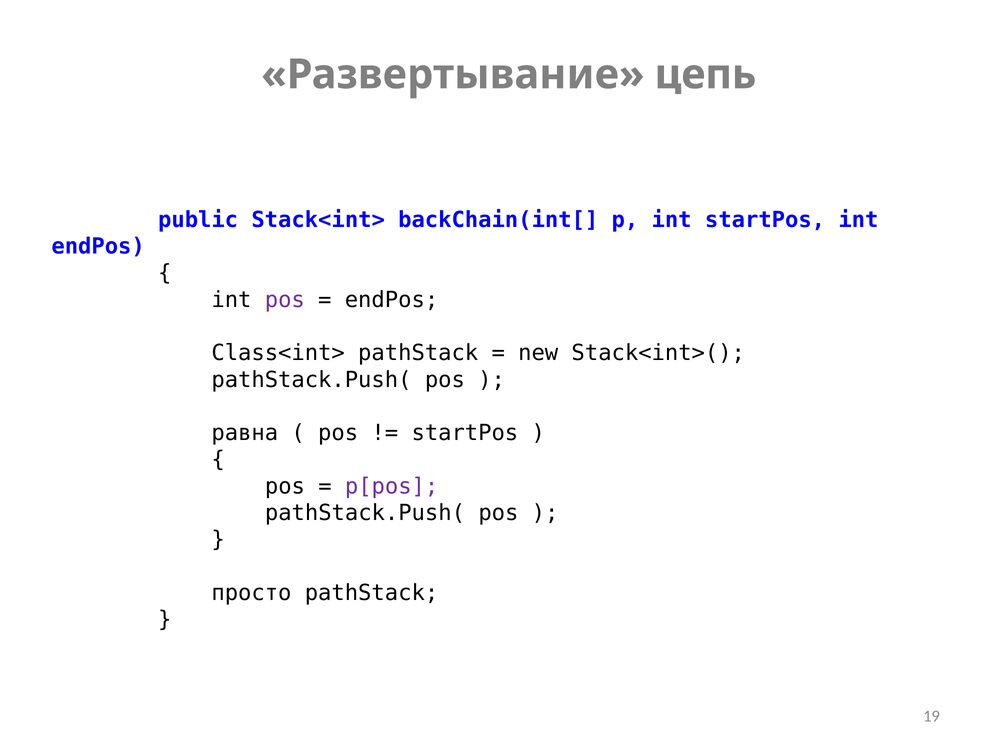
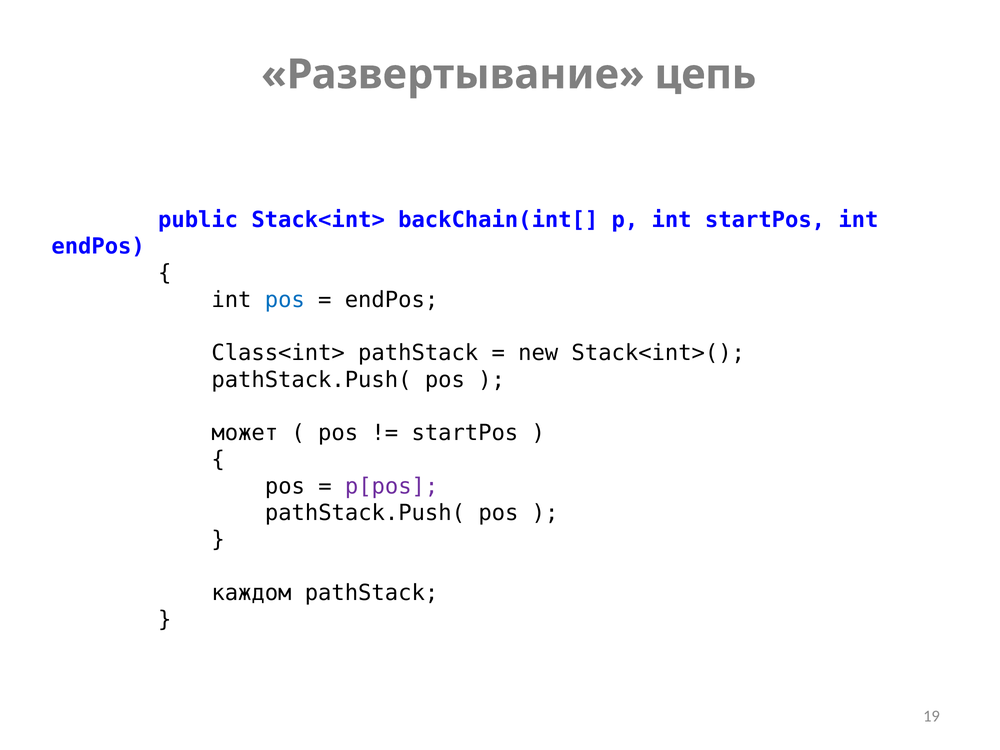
pos at (285, 300) colour: purple -> blue
равна: равна -> может
просто: просто -> каждом
